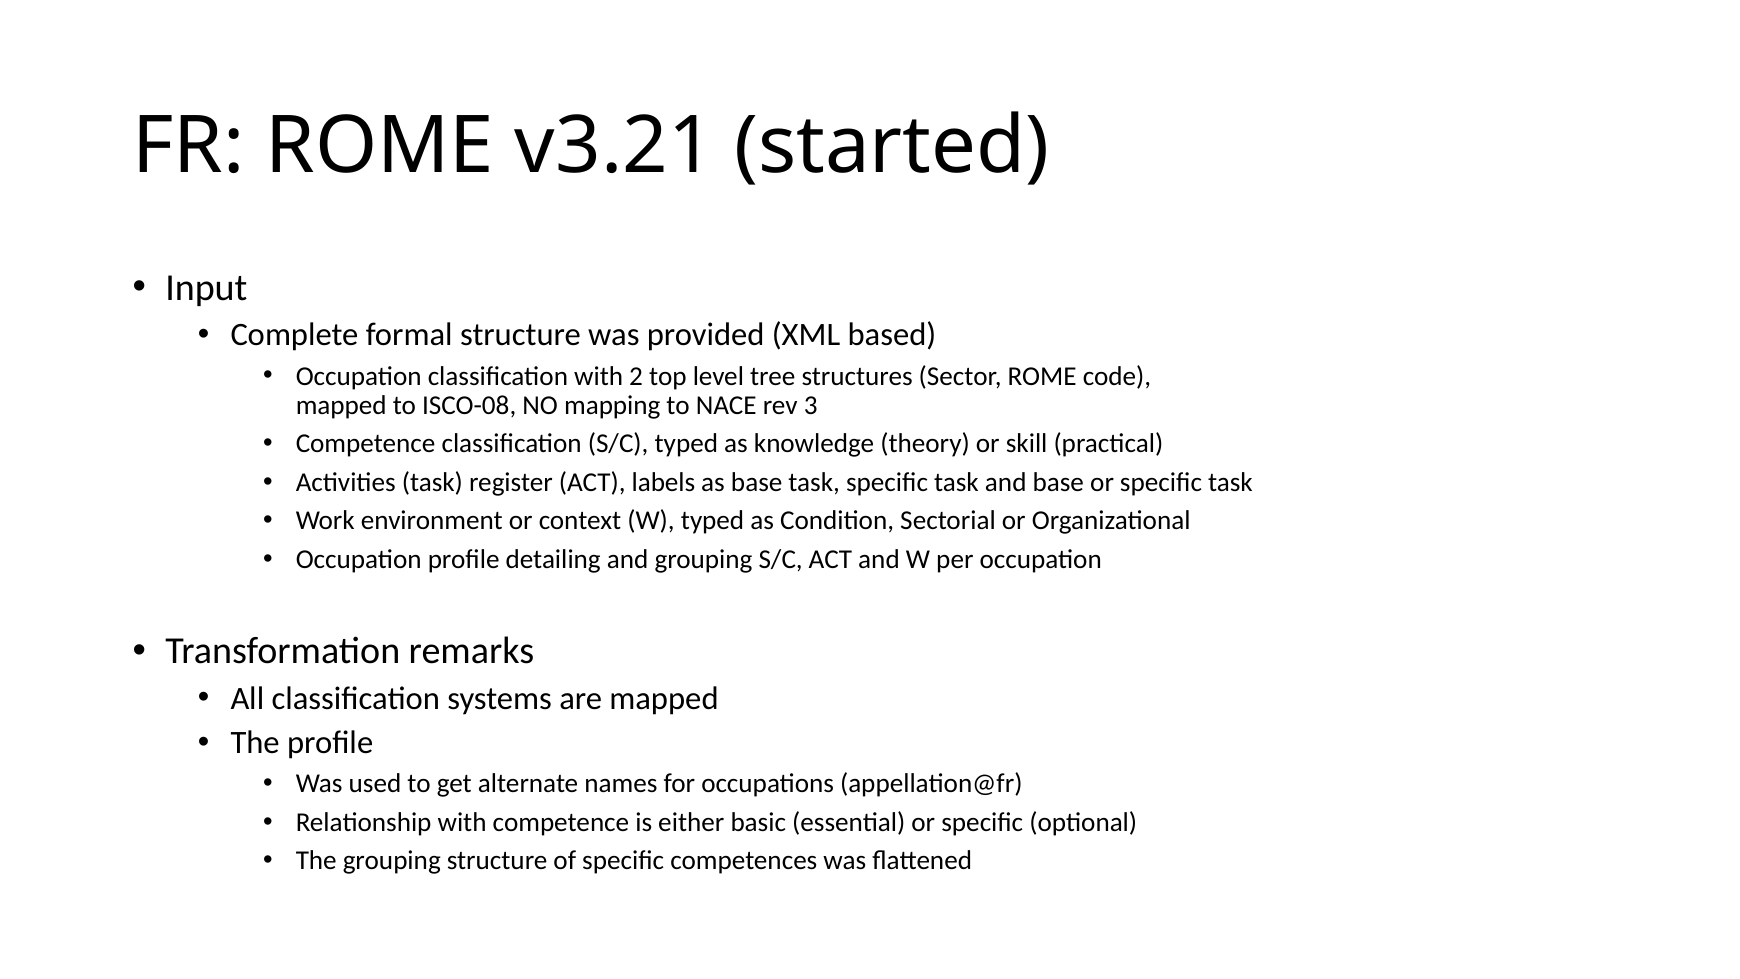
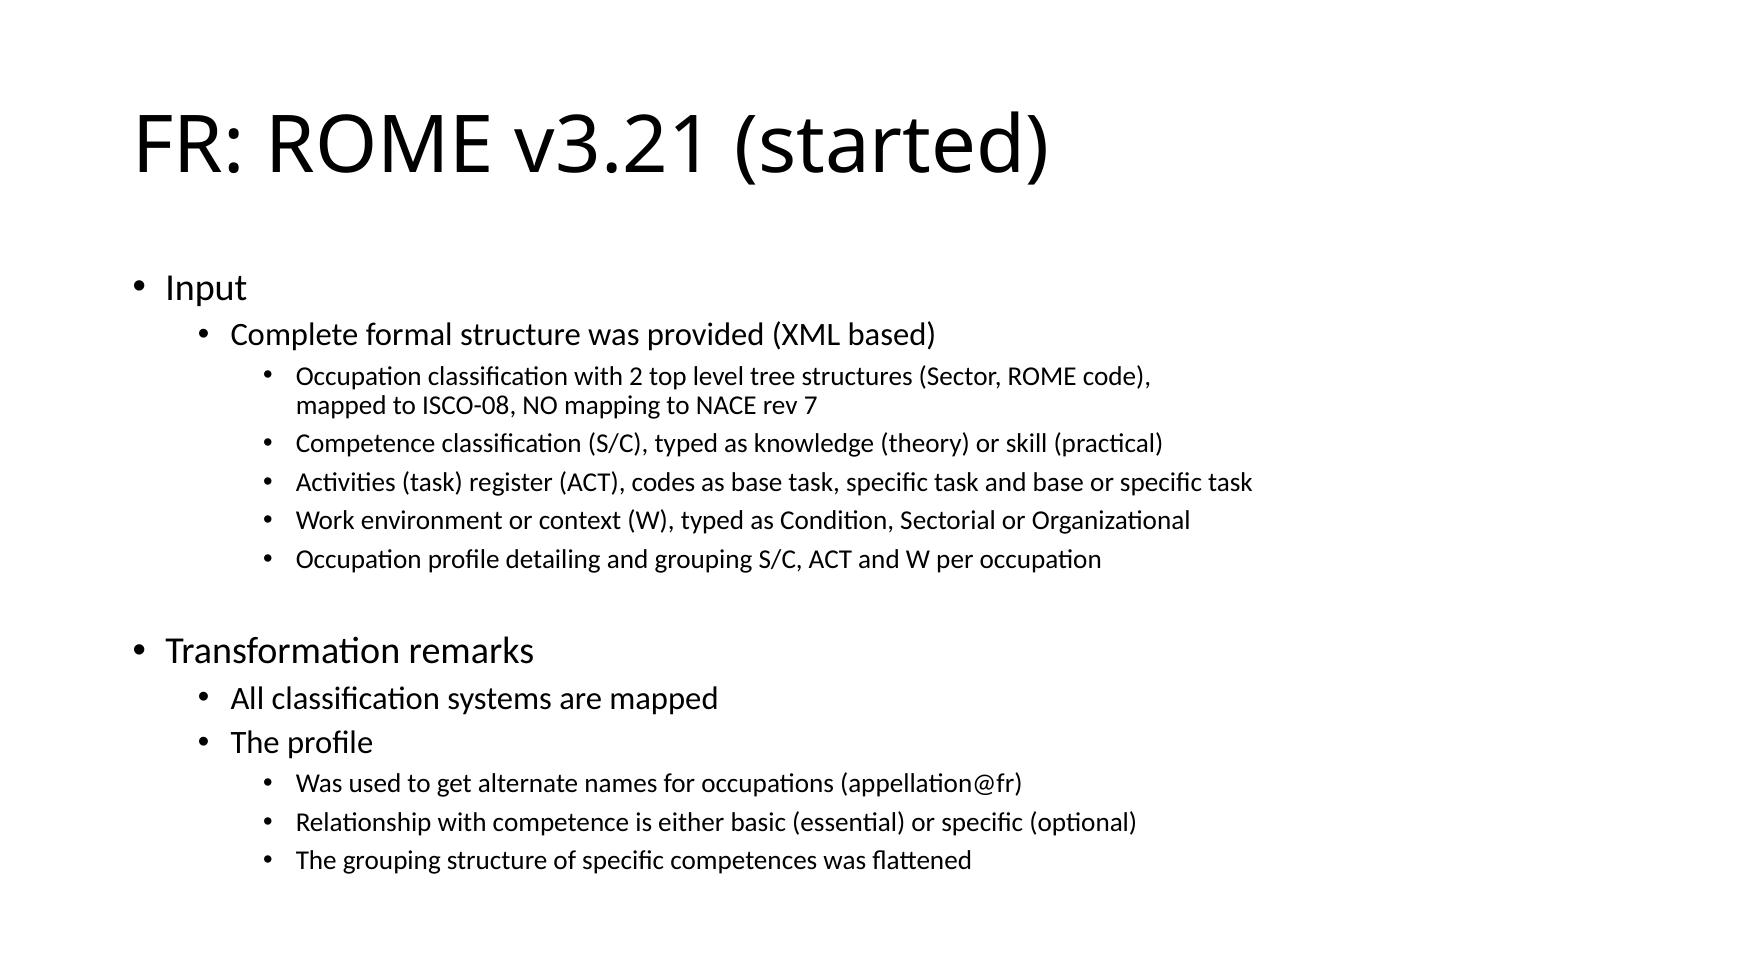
3: 3 -> 7
labels: labels -> codes
